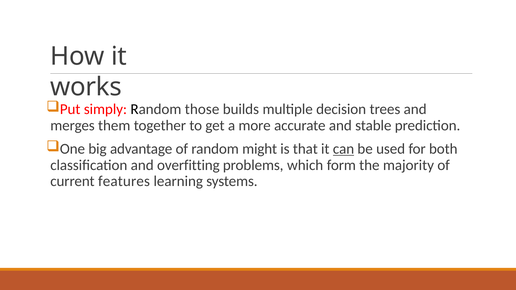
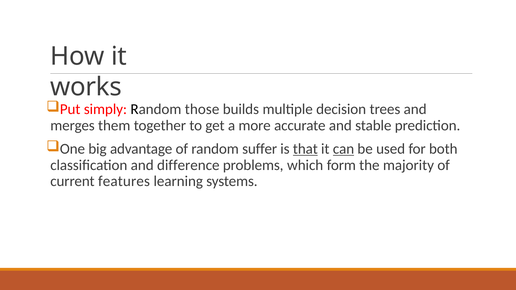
might: might -> suffer
that underline: none -> present
overfitting: overfitting -> difference
